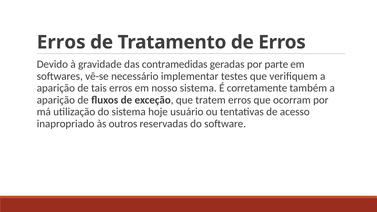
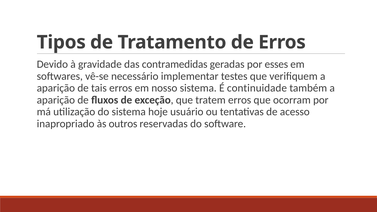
Erros at (61, 42): Erros -> Tipos
parte: parte -> esses
corretamente: corretamente -> continuidade
